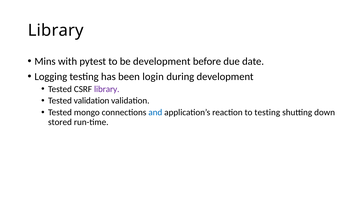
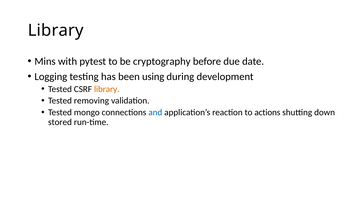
be development: development -> cryptography
login: login -> using
library at (107, 89) colour: purple -> orange
Tested validation: validation -> removing
to testing: testing -> actions
